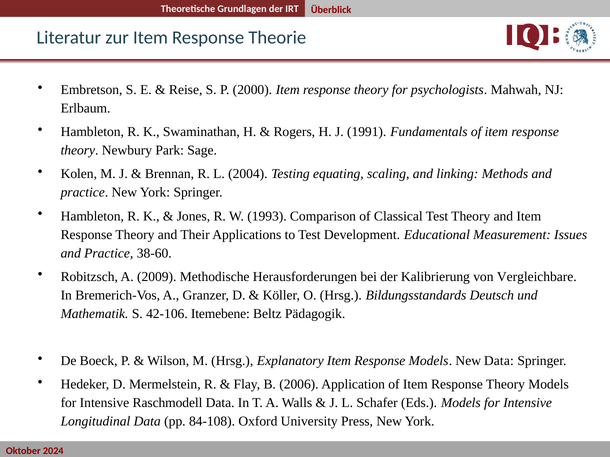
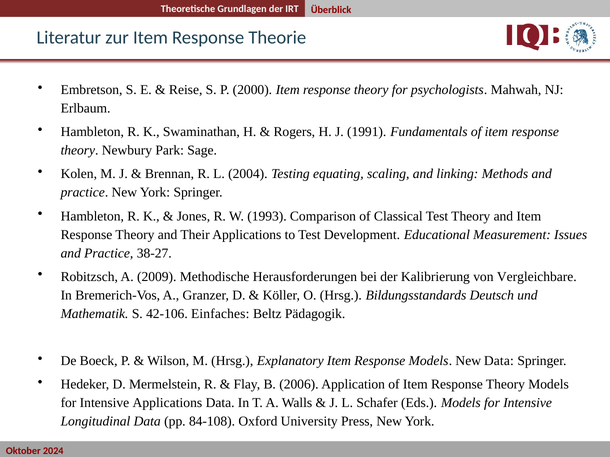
38-60: 38-60 -> 38-27
Itemebene: Itemebene -> Einfaches
Intensive Raschmodell: Raschmodell -> Applications
